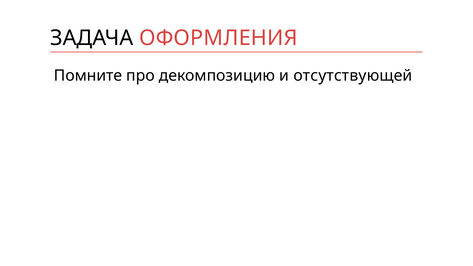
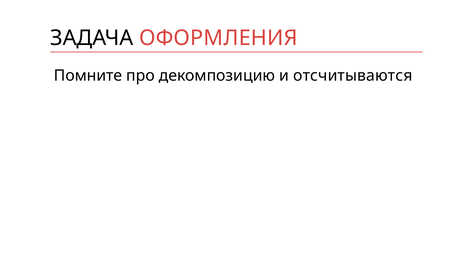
отсутствующей: отсутствующей -> отсчитываются
